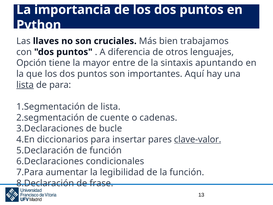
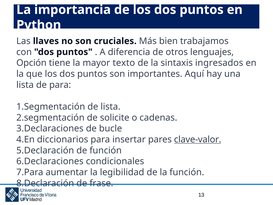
entre: entre -> texto
apuntando: apuntando -> ingresados
lista at (25, 85) underline: present -> none
cuente: cuente -> solicite
